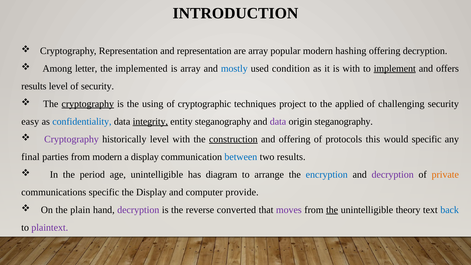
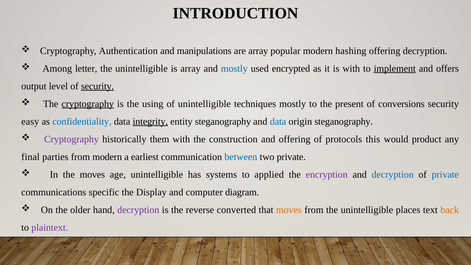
Cryptography Representation: Representation -> Authentication
and representation: representation -> manipulations
implemented at (141, 68): implemented -> unintelligible
condition: condition -> encrypted
results at (34, 86): results -> output
security at (97, 86) underline: none -> present
of cryptographic: cryptographic -> unintelligible
techniques project: project -> mostly
applied: applied -> present
challenging: challenging -> conversions
data at (278, 121) colour: purple -> blue
historically level: level -> them
construction underline: present -> none
would specific: specific -> product
a display: display -> earliest
two results: results -> private
the period: period -> moves
diagram: diagram -> systems
arrange: arrange -> applied
encryption colour: blue -> purple
decryption at (393, 174) colour: purple -> blue
private at (445, 174) colour: orange -> blue
provide: provide -> diagram
plain: plain -> older
moves at (289, 210) colour: purple -> orange
the at (332, 210) underline: present -> none
theory: theory -> places
back colour: blue -> orange
